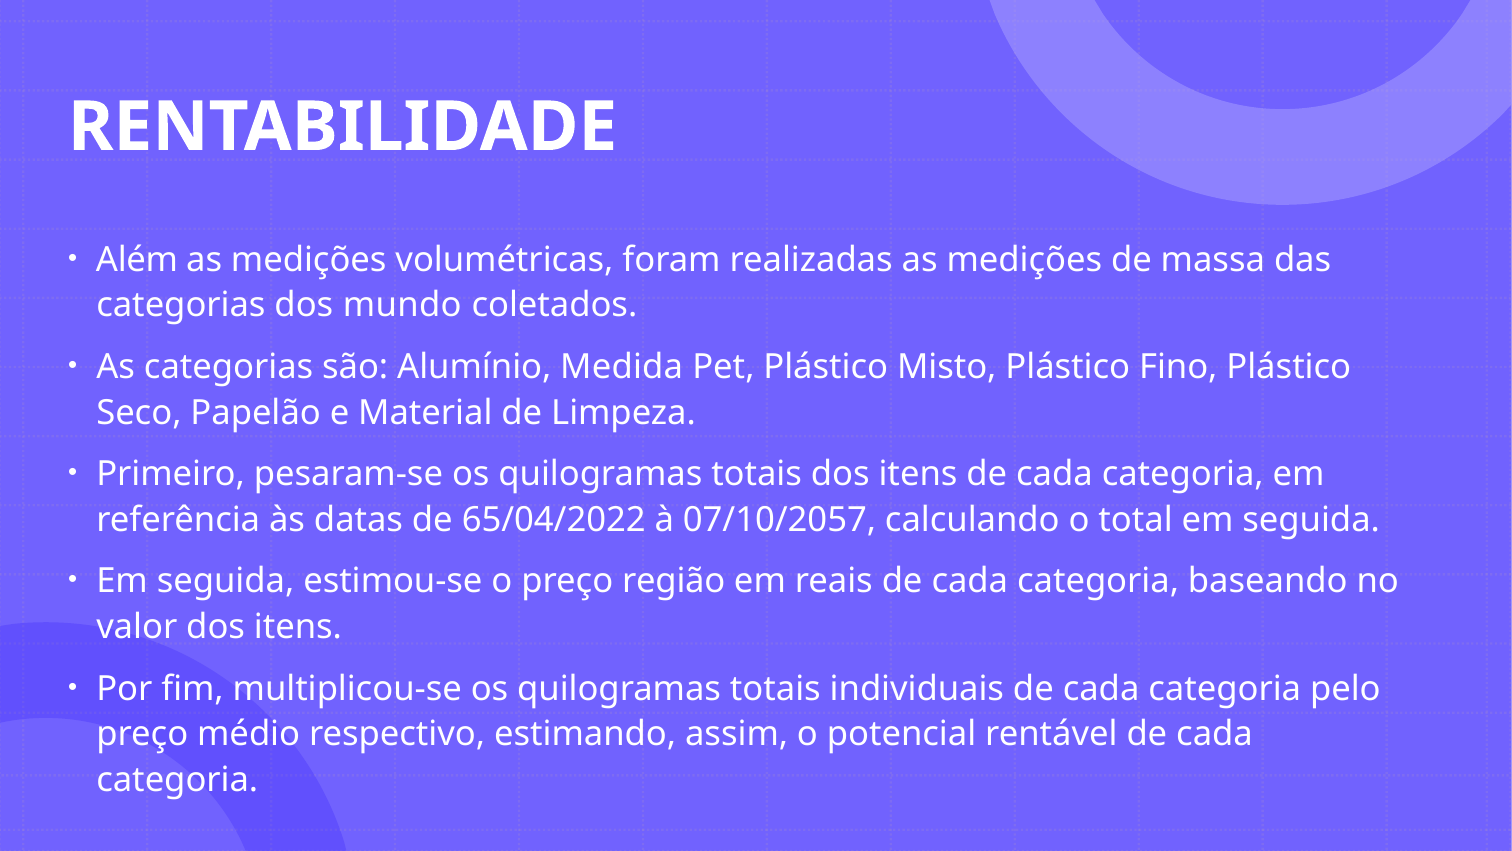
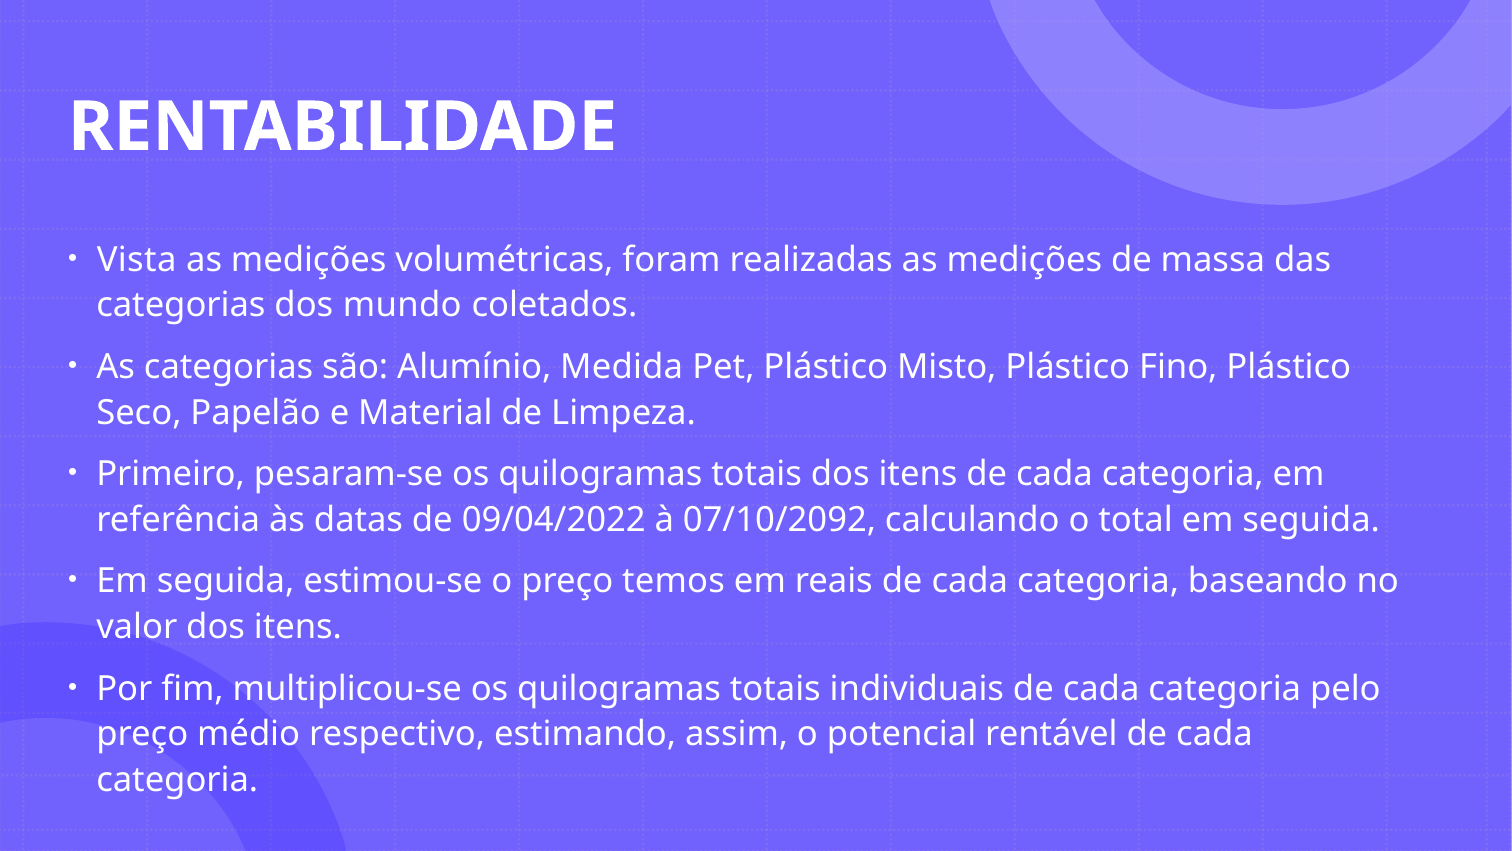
Além: Além -> Vista
65/04/2022: 65/04/2022 -> 09/04/2022
07/10/2057: 07/10/2057 -> 07/10/2092
região: região -> temos
